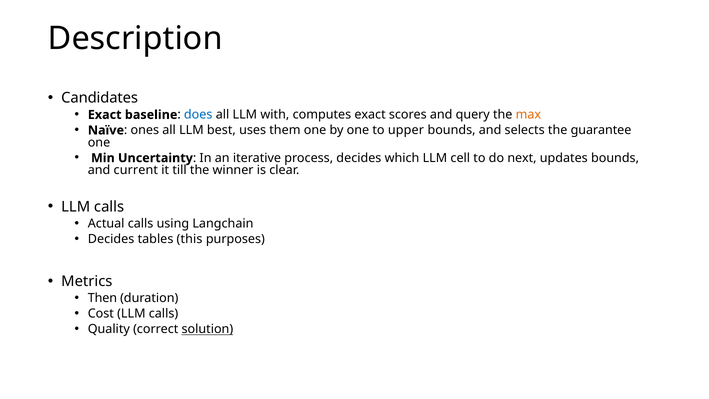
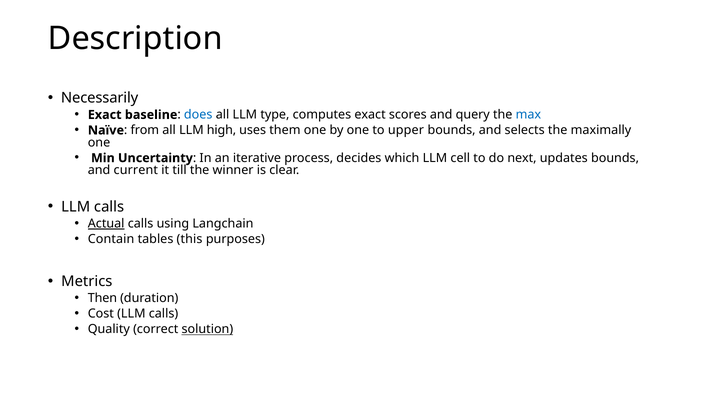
Candidates: Candidates -> Necessarily
with: with -> type
max colour: orange -> blue
ones: ones -> from
best: best -> high
guarantee: guarantee -> maximally
Actual underline: none -> present
Decides at (111, 239): Decides -> Contain
